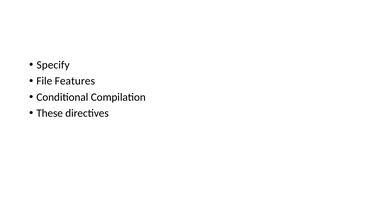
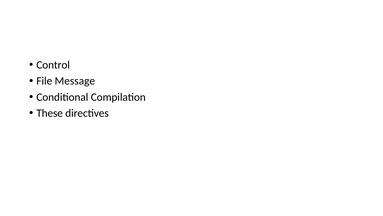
Specify: Specify -> Control
Features: Features -> Message
